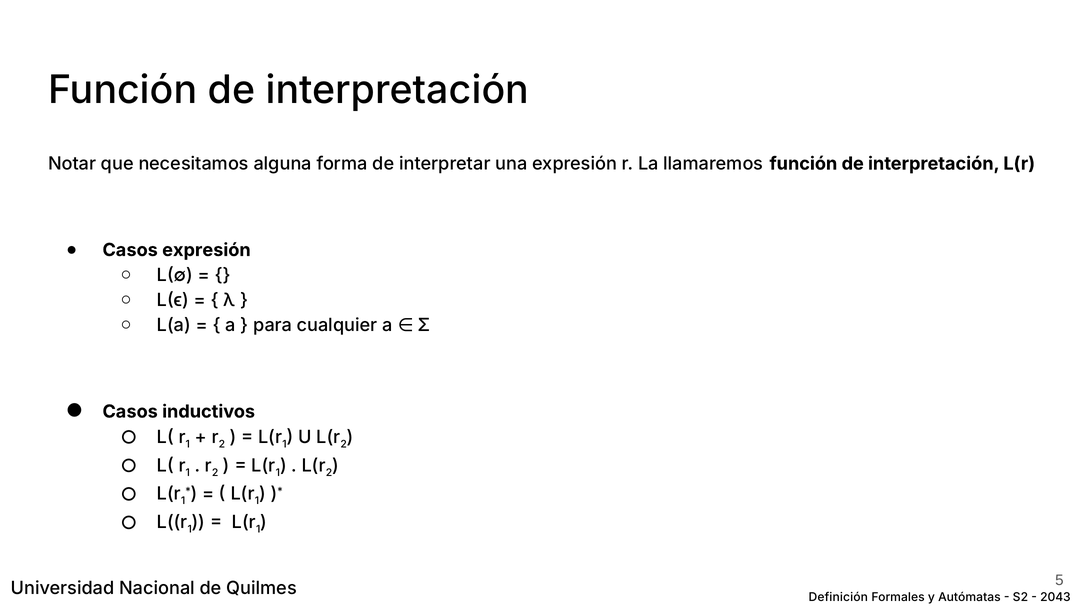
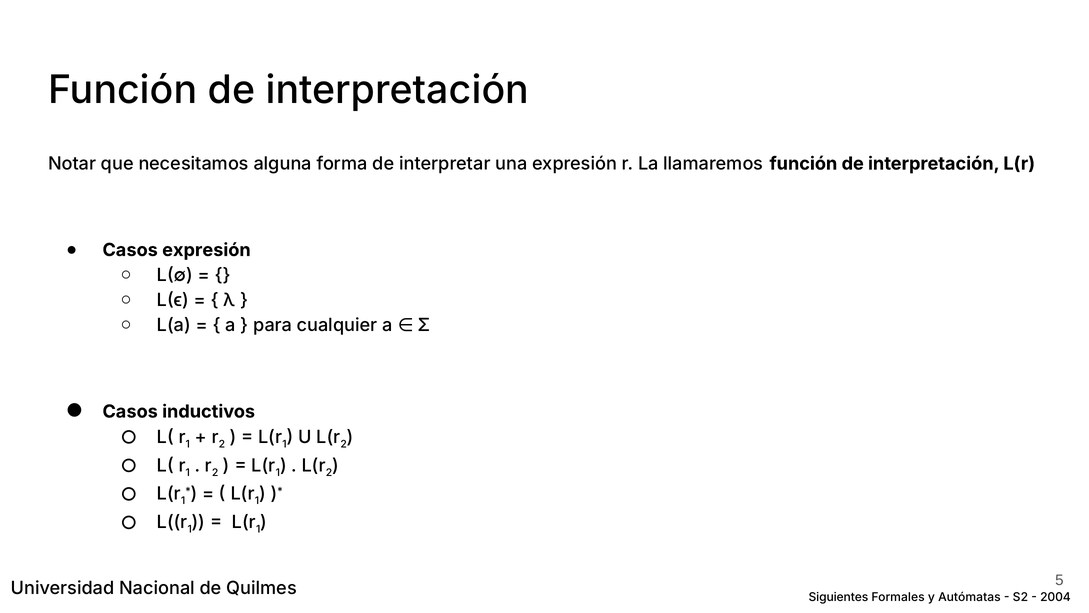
Definición: Definición -> Siguientes
2043: 2043 -> 2004
